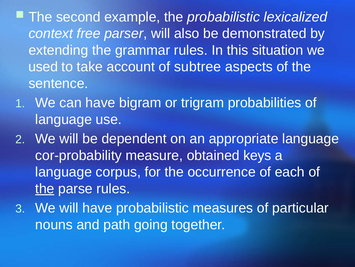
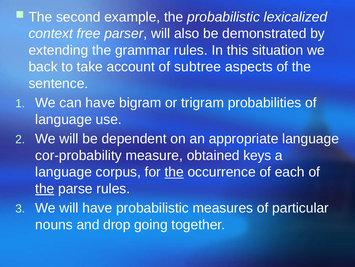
used: used -> back
the at (174, 172) underline: none -> present
path: path -> drop
